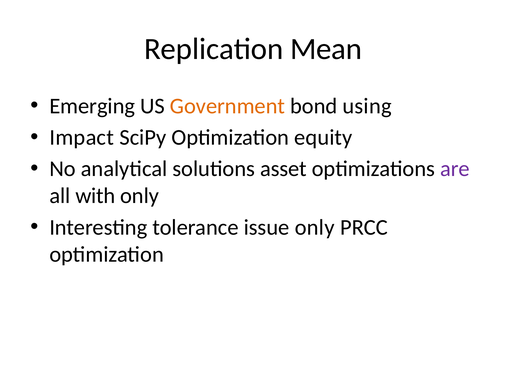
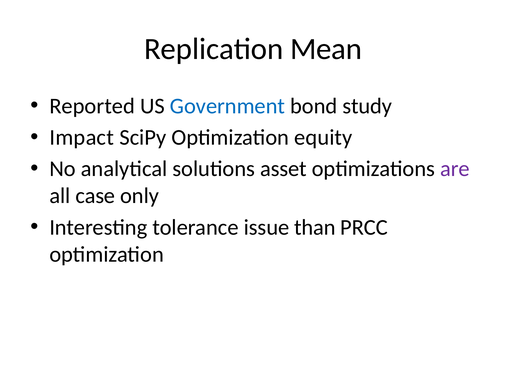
Emerging: Emerging -> Reported
Government colour: orange -> blue
using: using -> study
with: with -> case
issue only: only -> than
